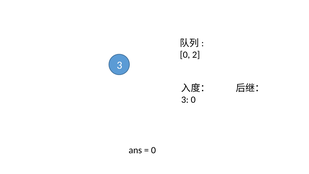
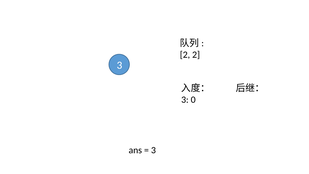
0 at (185, 55): 0 -> 2
0 at (153, 150): 0 -> 3
